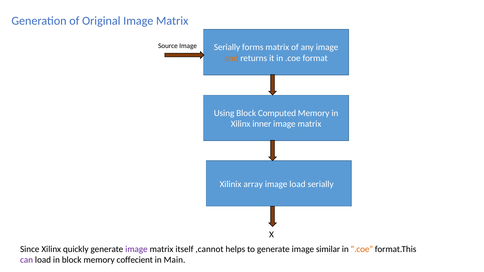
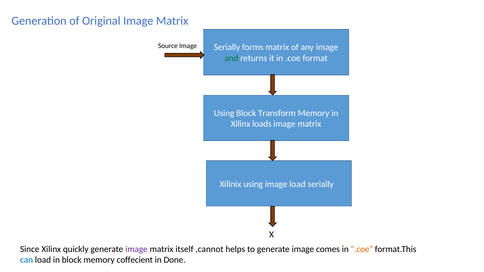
and colour: orange -> green
Computed: Computed -> Transform
inner: inner -> loads
Xilinix array: array -> using
similar: similar -> comes
can colour: purple -> blue
Main: Main -> Done
